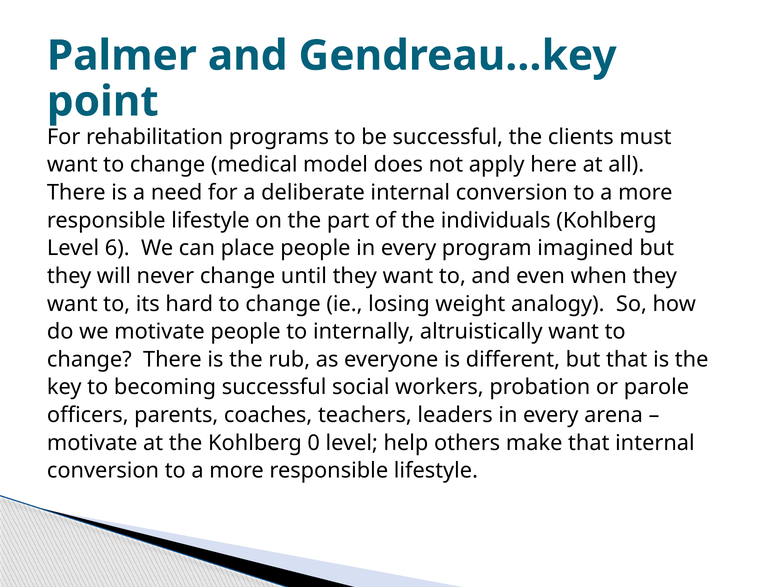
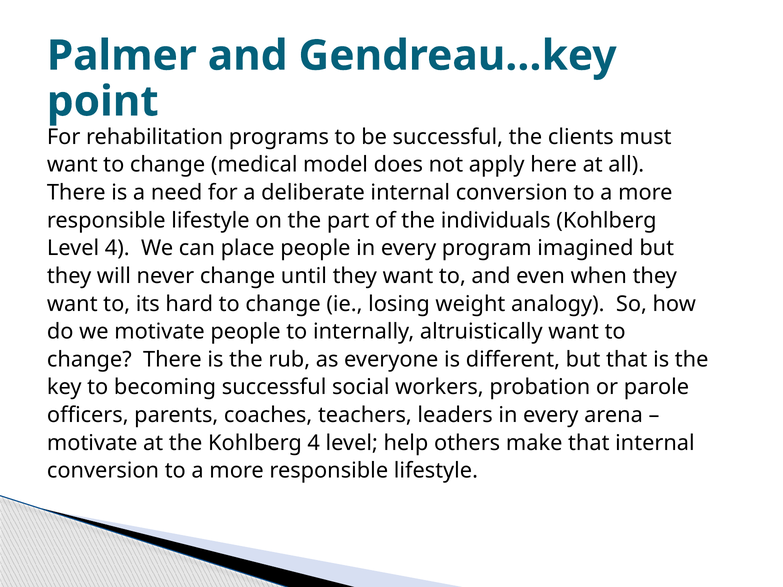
Level 6: 6 -> 4
Kohlberg 0: 0 -> 4
